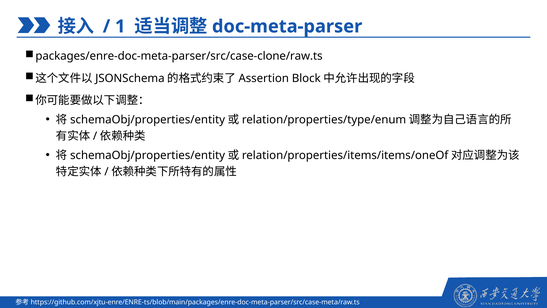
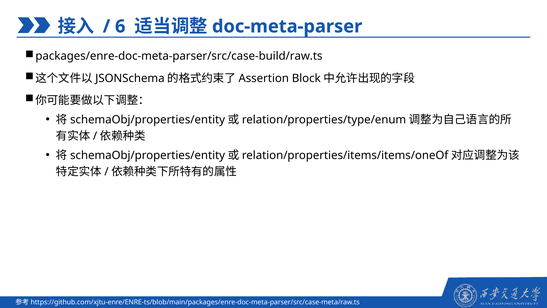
1: 1 -> 6
packages/enre-doc-meta-parser/src/case-clone/raw.ts: packages/enre-doc-meta-parser/src/case-clone/raw.ts -> packages/enre-doc-meta-parser/src/case-build/raw.ts
